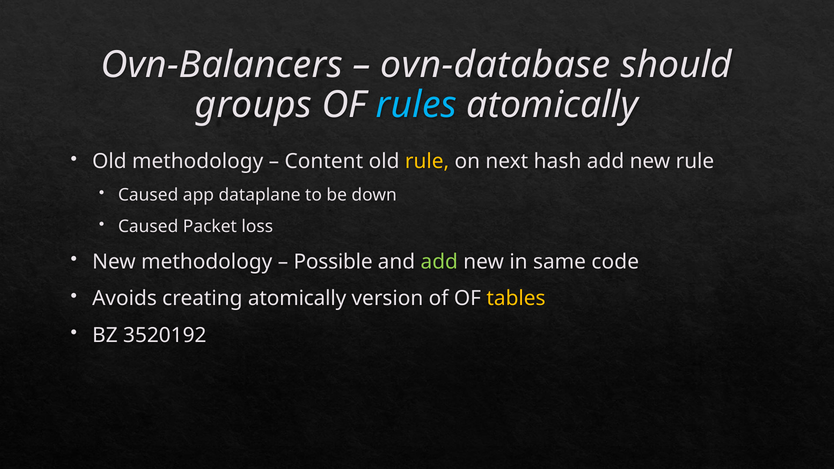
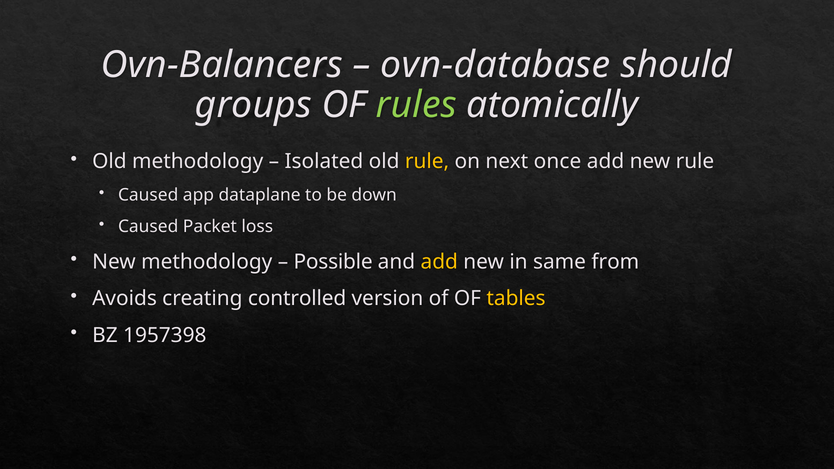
rules colour: light blue -> light green
Content: Content -> Isolated
hash: hash -> once
add at (439, 262) colour: light green -> yellow
code: code -> from
creating atomically: atomically -> controlled
3520192: 3520192 -> 1957398
